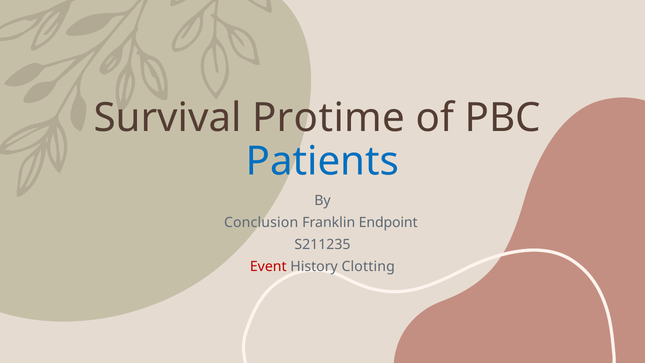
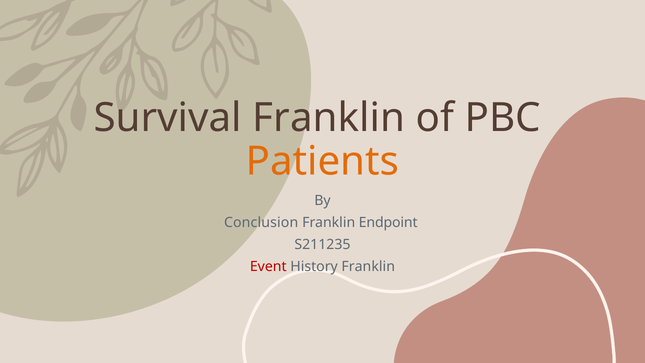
Survival Protime: Protime -> Franklin
Patients colour: blue -> orange
History Clotting: Clotting -> Franklin
